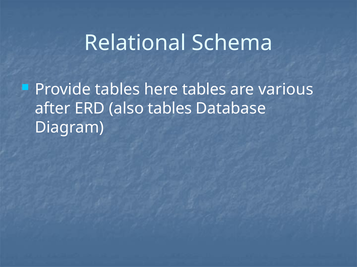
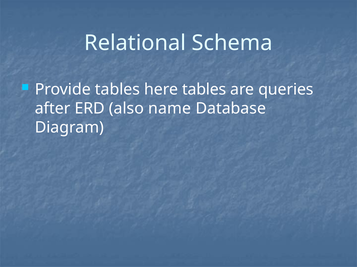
various: various -> queries
also tables: tables -> name
